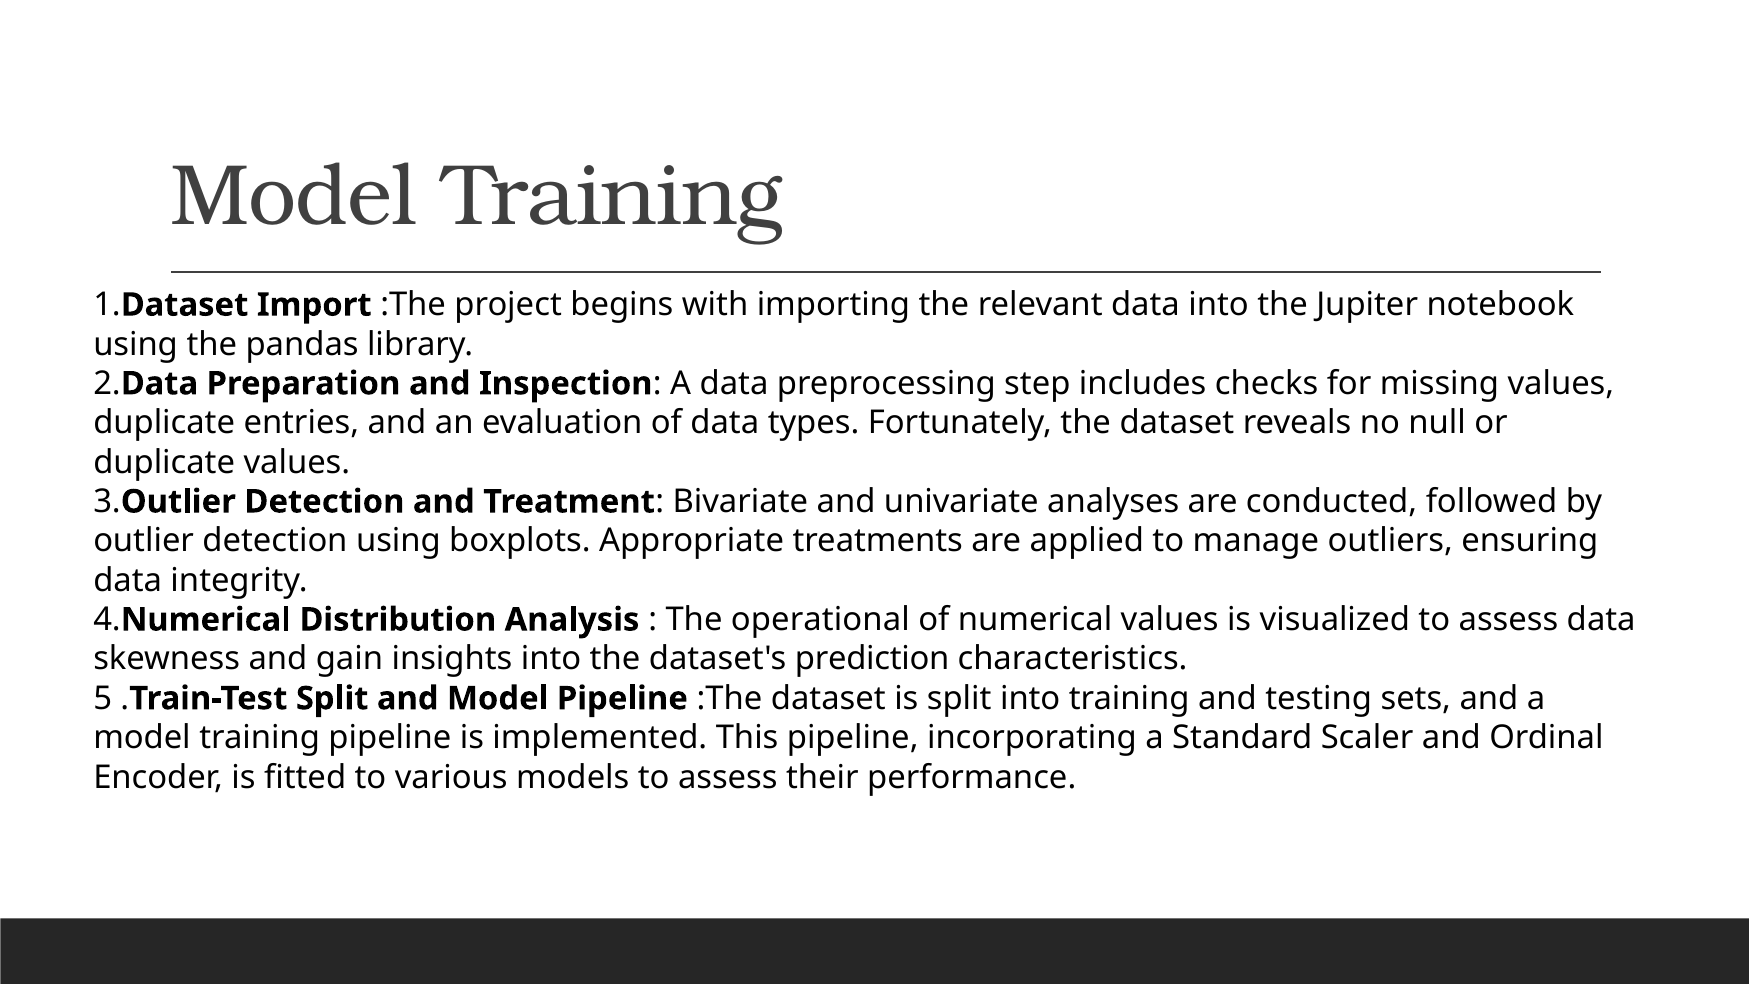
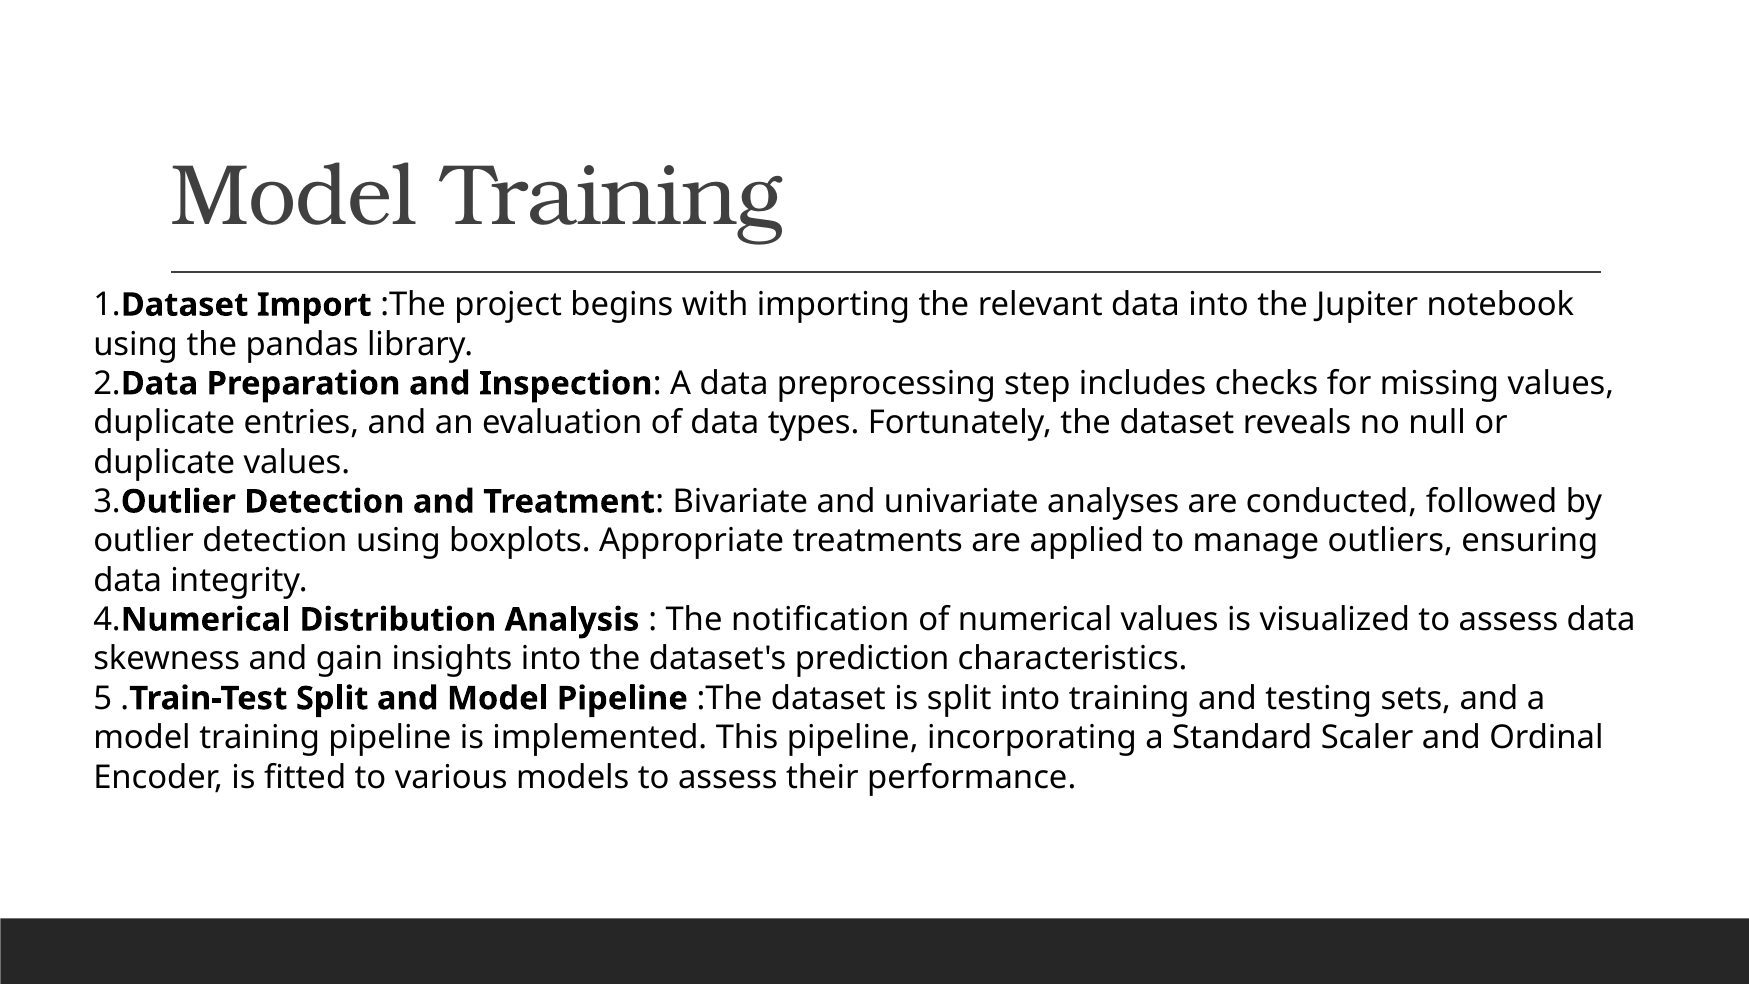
operational: operational -> notification
